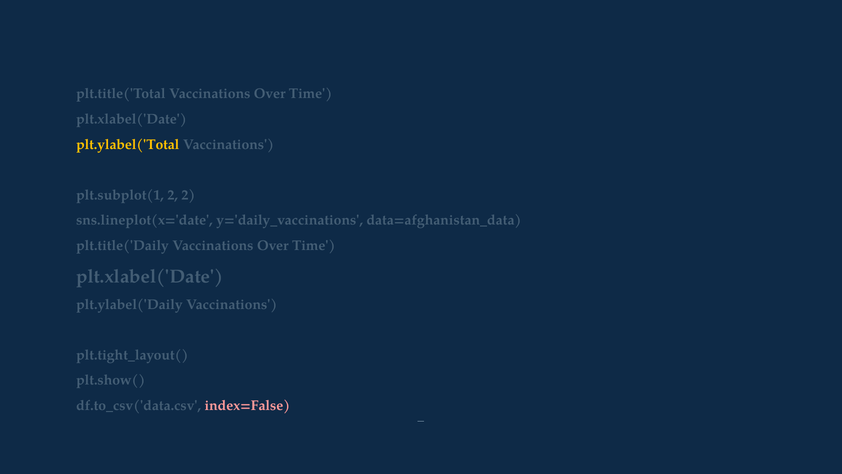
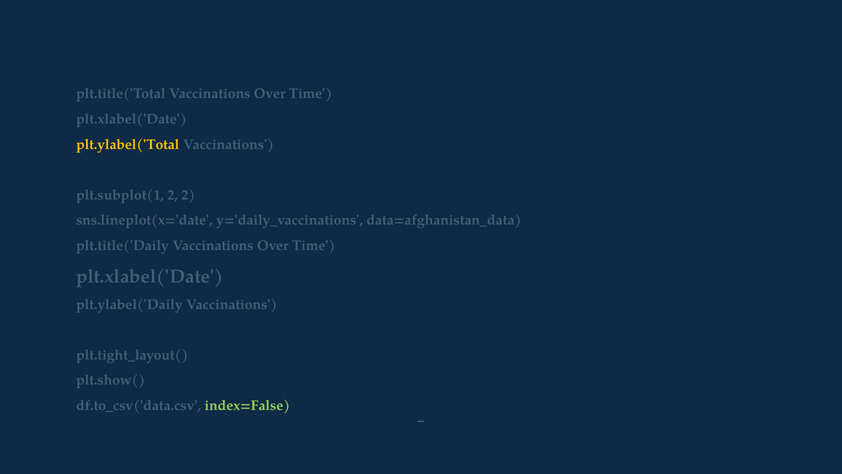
index=False colour: pink -> light green
